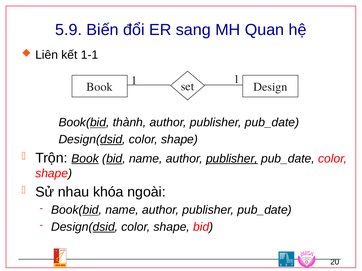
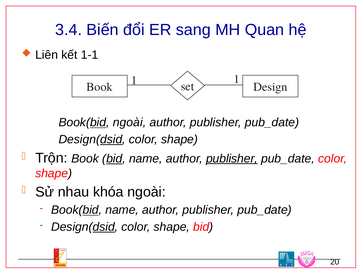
5.9: 5.9 -> 3.4
Book(bid thành: thành -> ngoài
Book at (85, 159) underline: present -> none
